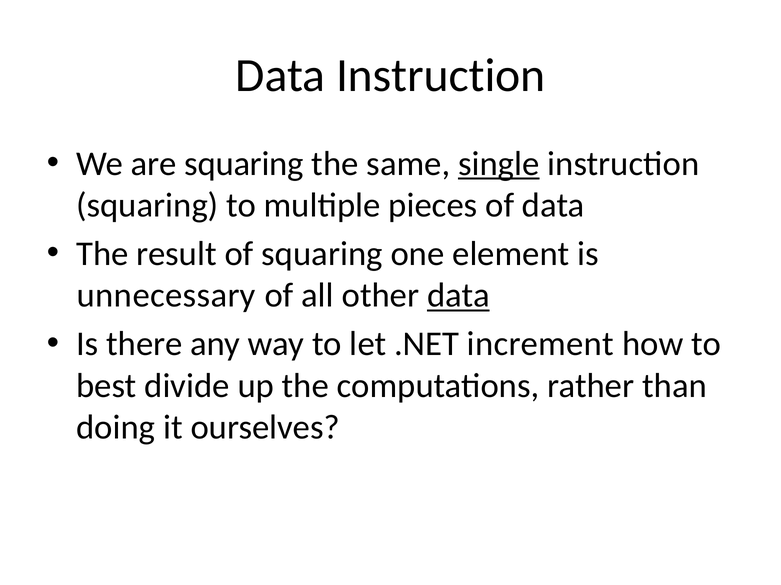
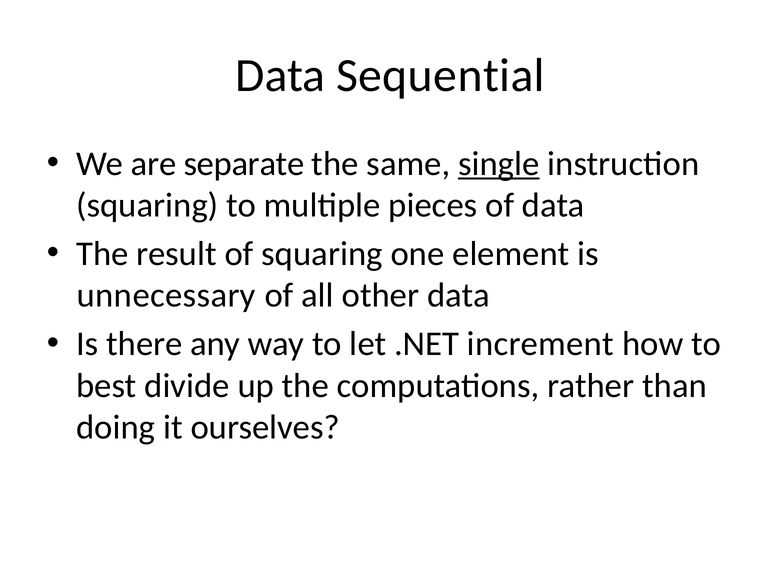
Data Instruction: Instruction -> Sequential
are squaring: squaring -> separate
data at (458, 296) underline: present -> none
